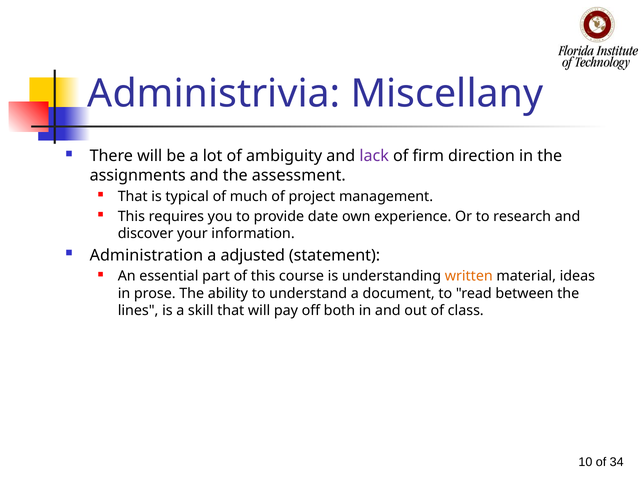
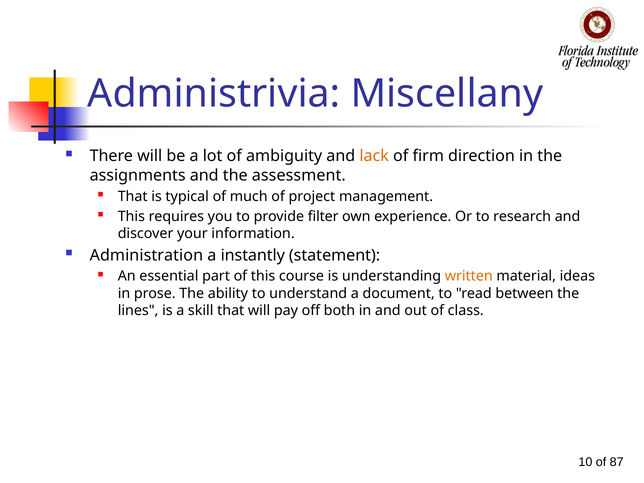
lack colour: purple -> orange
date: date -> filter
adjusted: adjusted -> instantly
34: 34 -> 87
